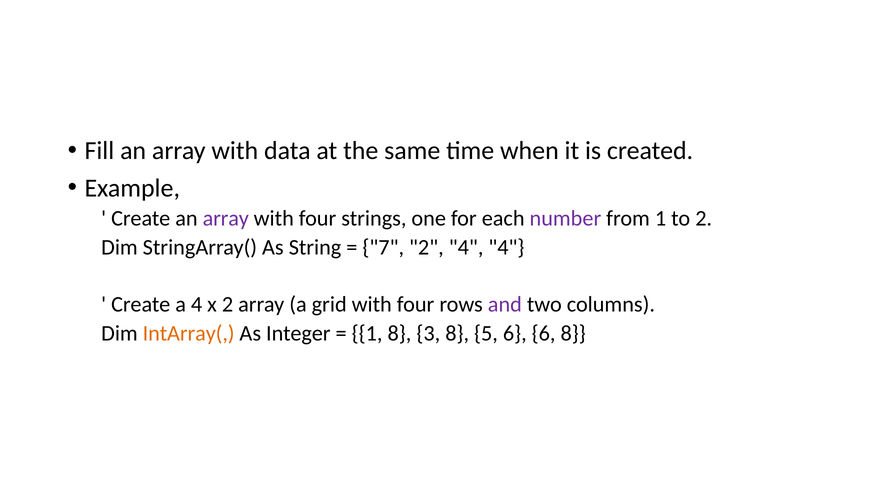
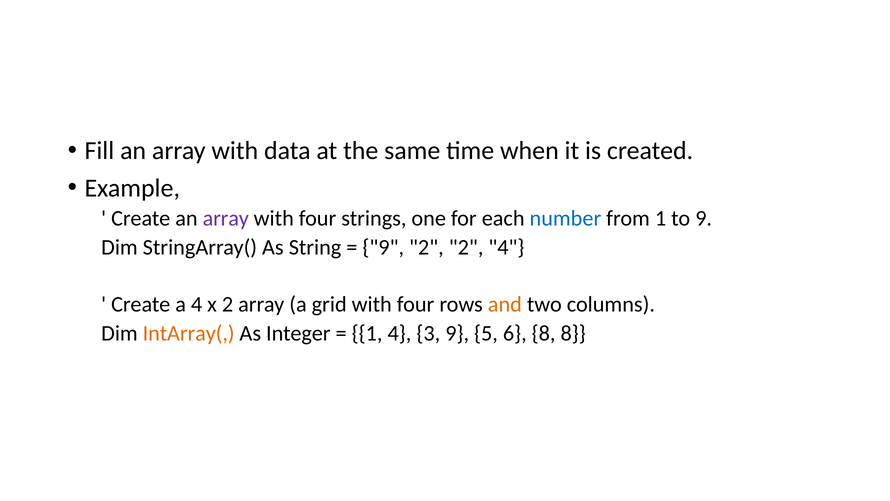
number colour: purple -> blue
to 2: 2 -> 9
7 at (383, 247): 7 -> 9
2 4: 4 -> 2
and colour: purple -> orange
1 8: 8 -> 4
3 8: 8 -> 9
6 6: 6 -> 8
